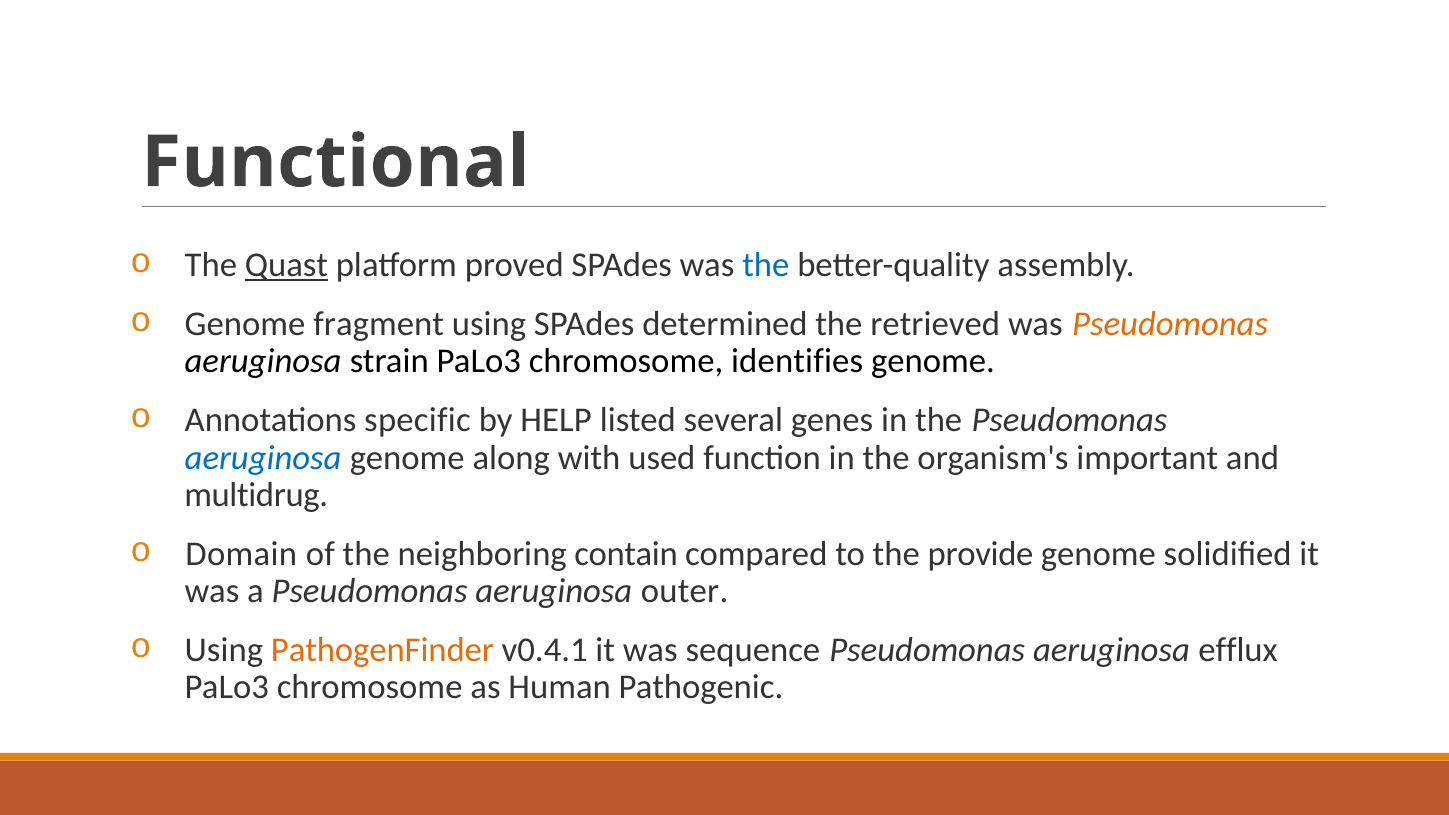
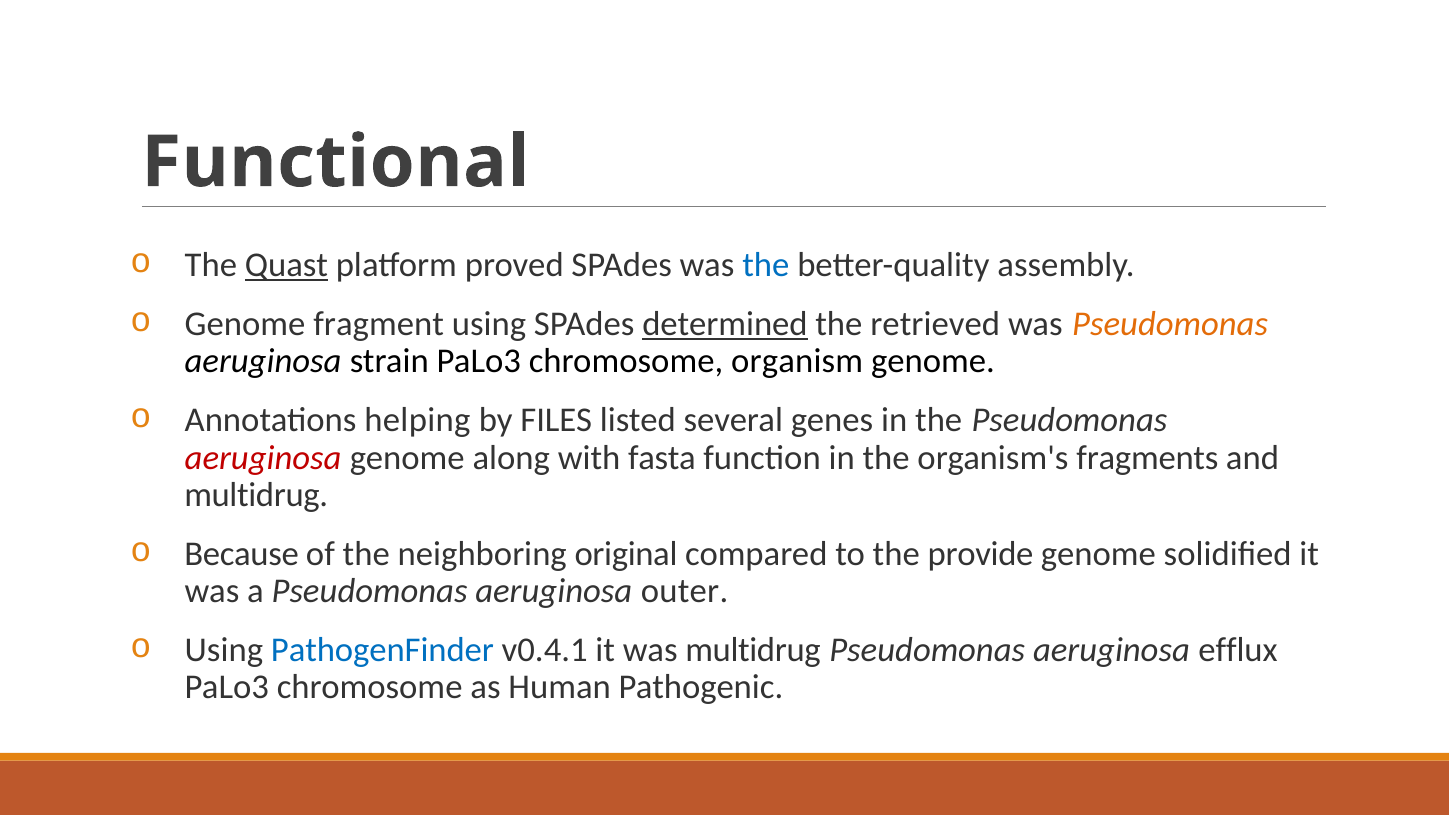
determined underline: none -> present
identifies: identifies -> organism
specific: specific -> helping
HELP: HELP -> FILES
aeruginosa at (263, 458) colour: blue -> red
used: used -> fasta
important: important -> fragments
Domain: Domain -> Because
contain: contain -> original
PathogenFinder colour: orange -> blue
was sequence: sequence -> multidrug
